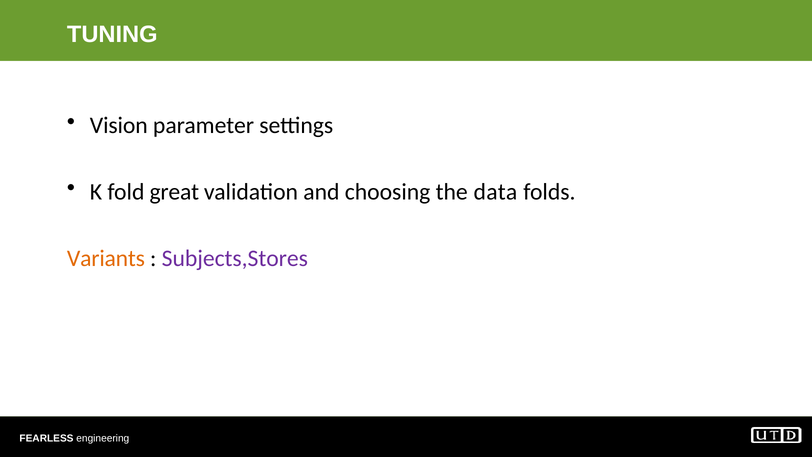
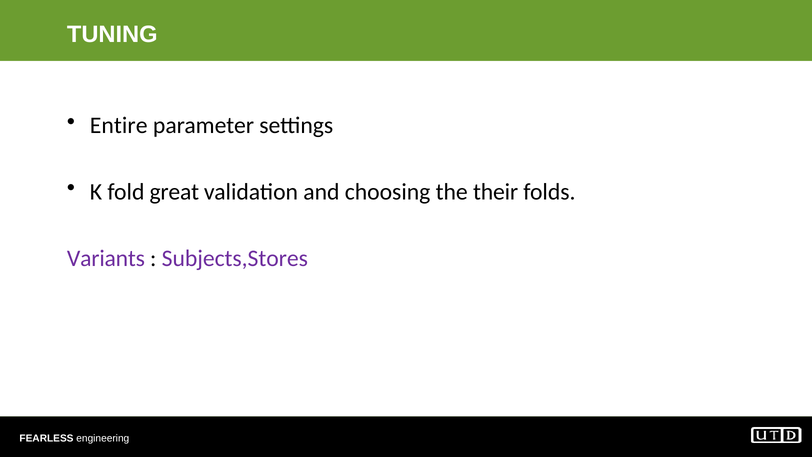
Vision: Vision -> Entire
data: data -> their
Variants colour: orange -> purple
